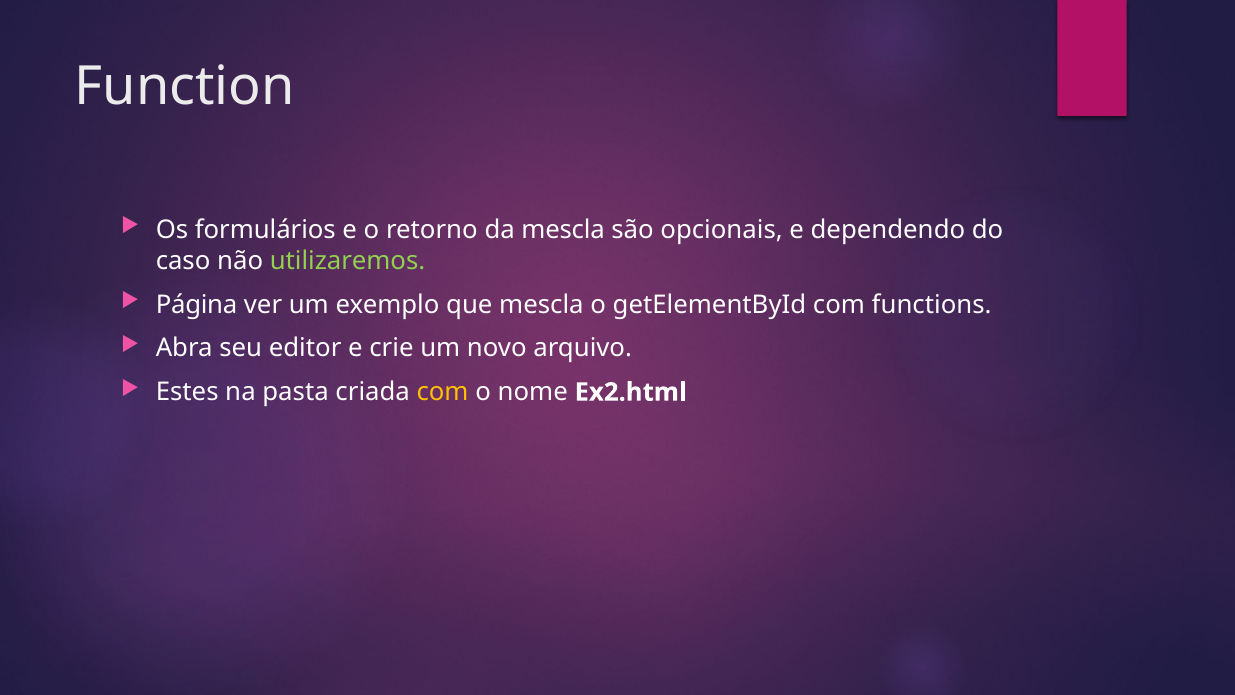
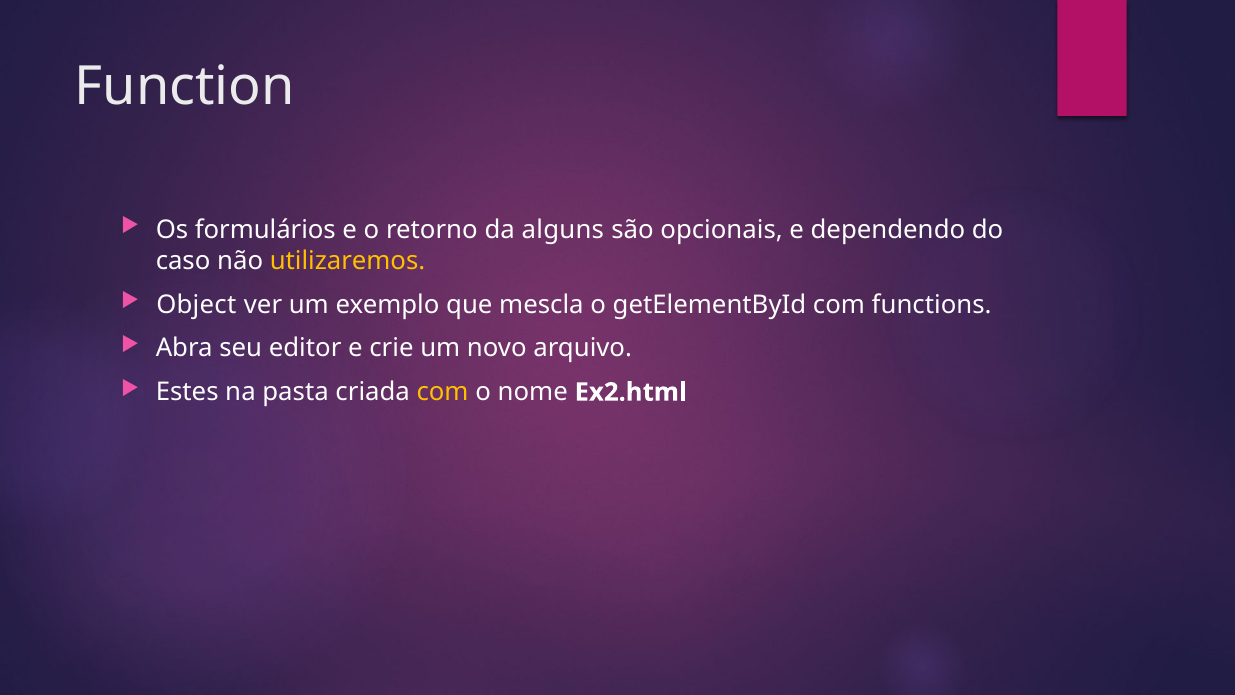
da mescla: mescla -> alguns
utilizaremos colour: light green -> yellow
Página: Página -> Object
